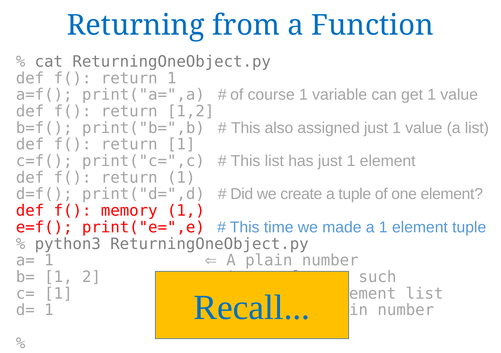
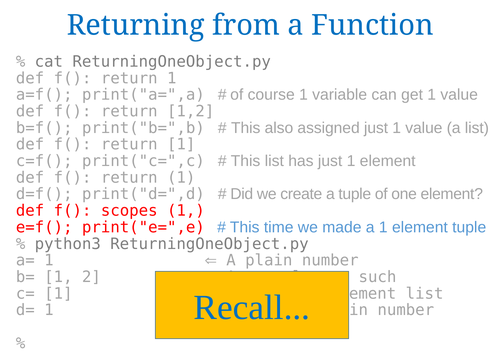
memory: memory -> scopes
